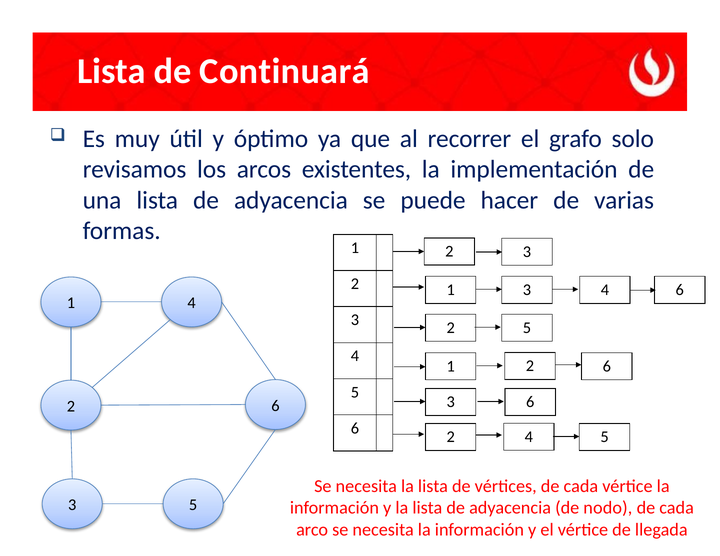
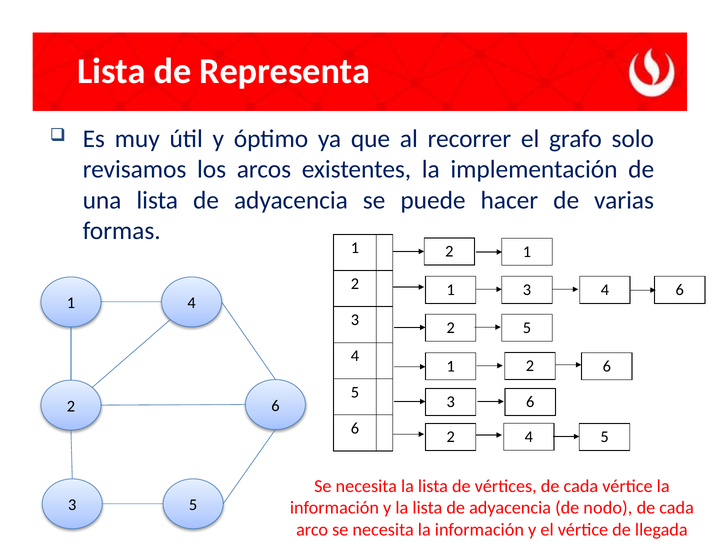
Continuará: Continuará -> Representa
3 at (527, 252): 3 -> 1
